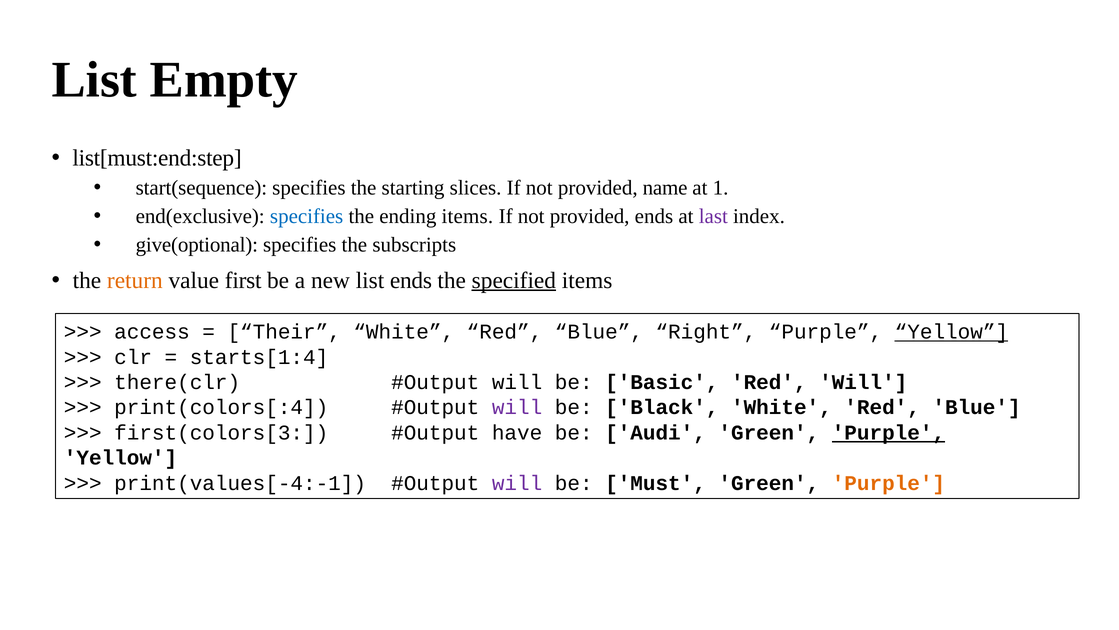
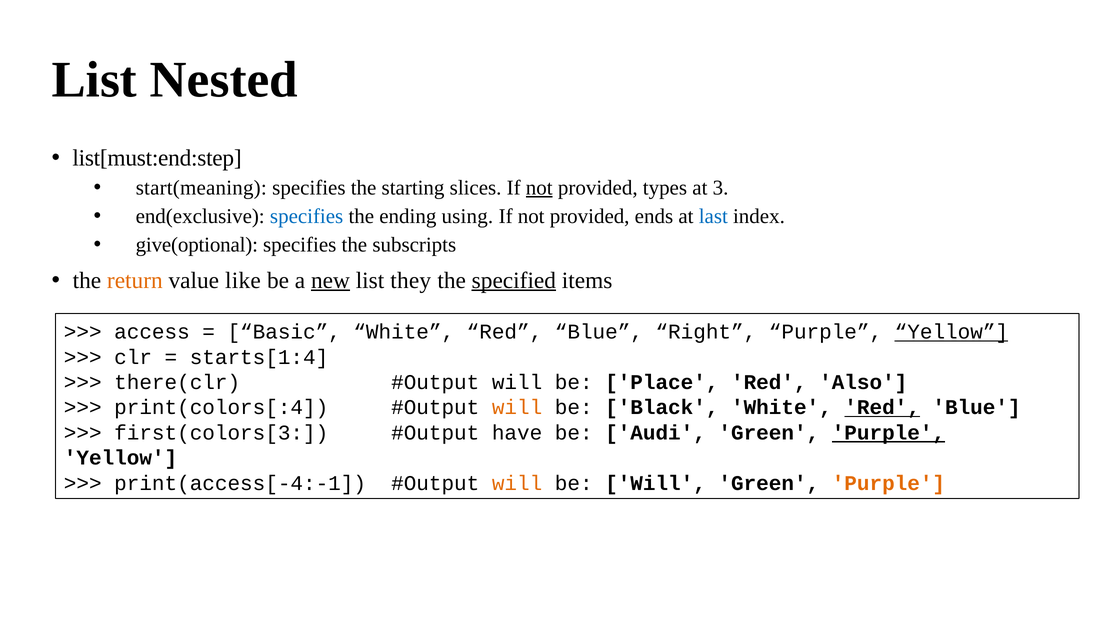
Empty: Empty -> Nested
start(sequence: start(sequence -> start(meaning
not at (539, 188) underline: none -> present
name: name -> types
1: 1 -> 3
ending items: items -> using
last colour: purple -> blue
first: first -> like
new underline: none -> present
list ends: ends -> they
Their: Their -> Basic
Basic: Basic -> Place
Red Will: Will -> Also
will at (517, 407) colour: purple -> orange
Red at (882, 407) underline: none -> present
print(values[-4:-1: print(values[-4:-1 -> print(access[-4:-1
will at (517, 483) colour: purple -> orange
be Must: Must -> Will
